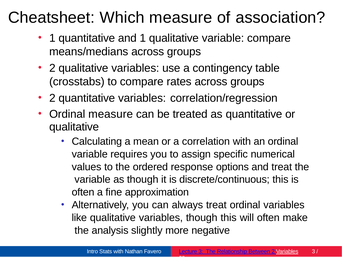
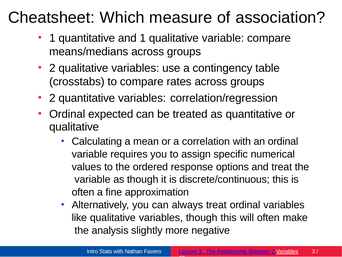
Ordinal measure: measure -> expected
